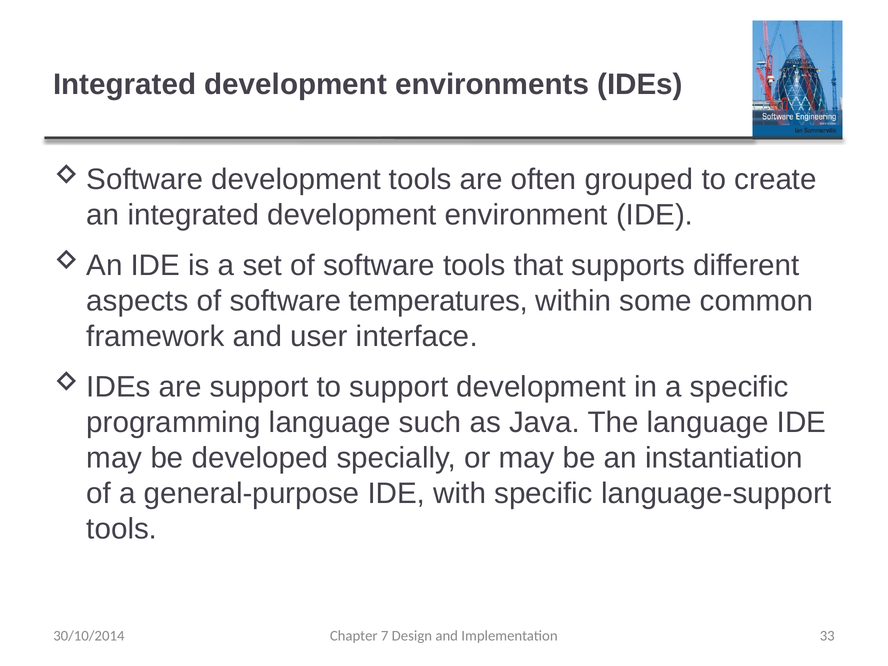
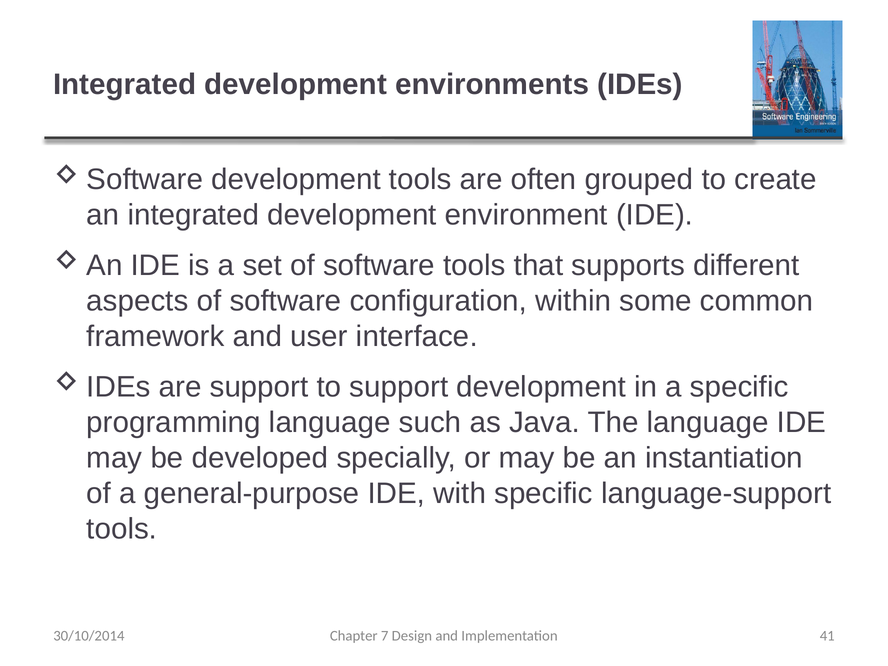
temperatures: temperatures -> configuration
33: 33 -> 41
